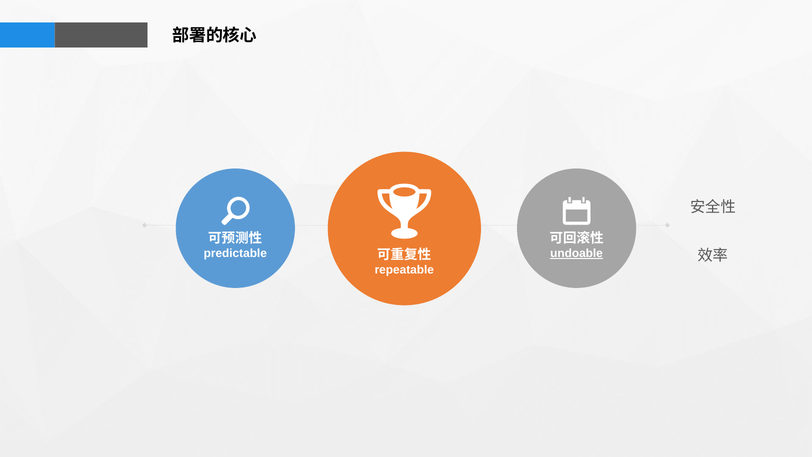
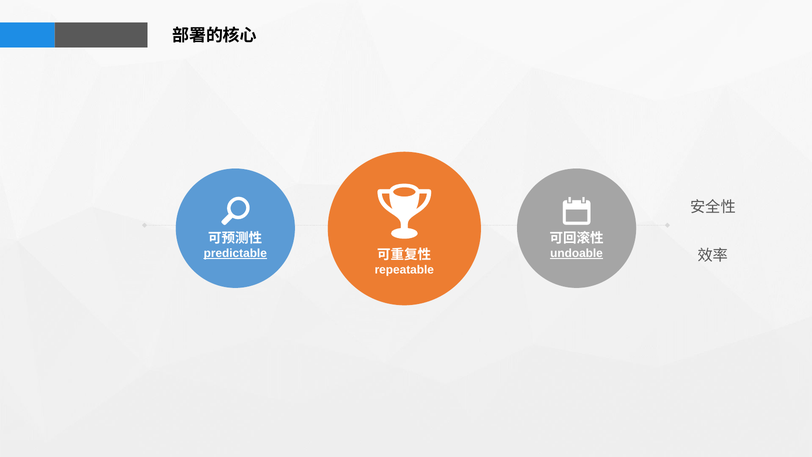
predictable underline: none -> present
